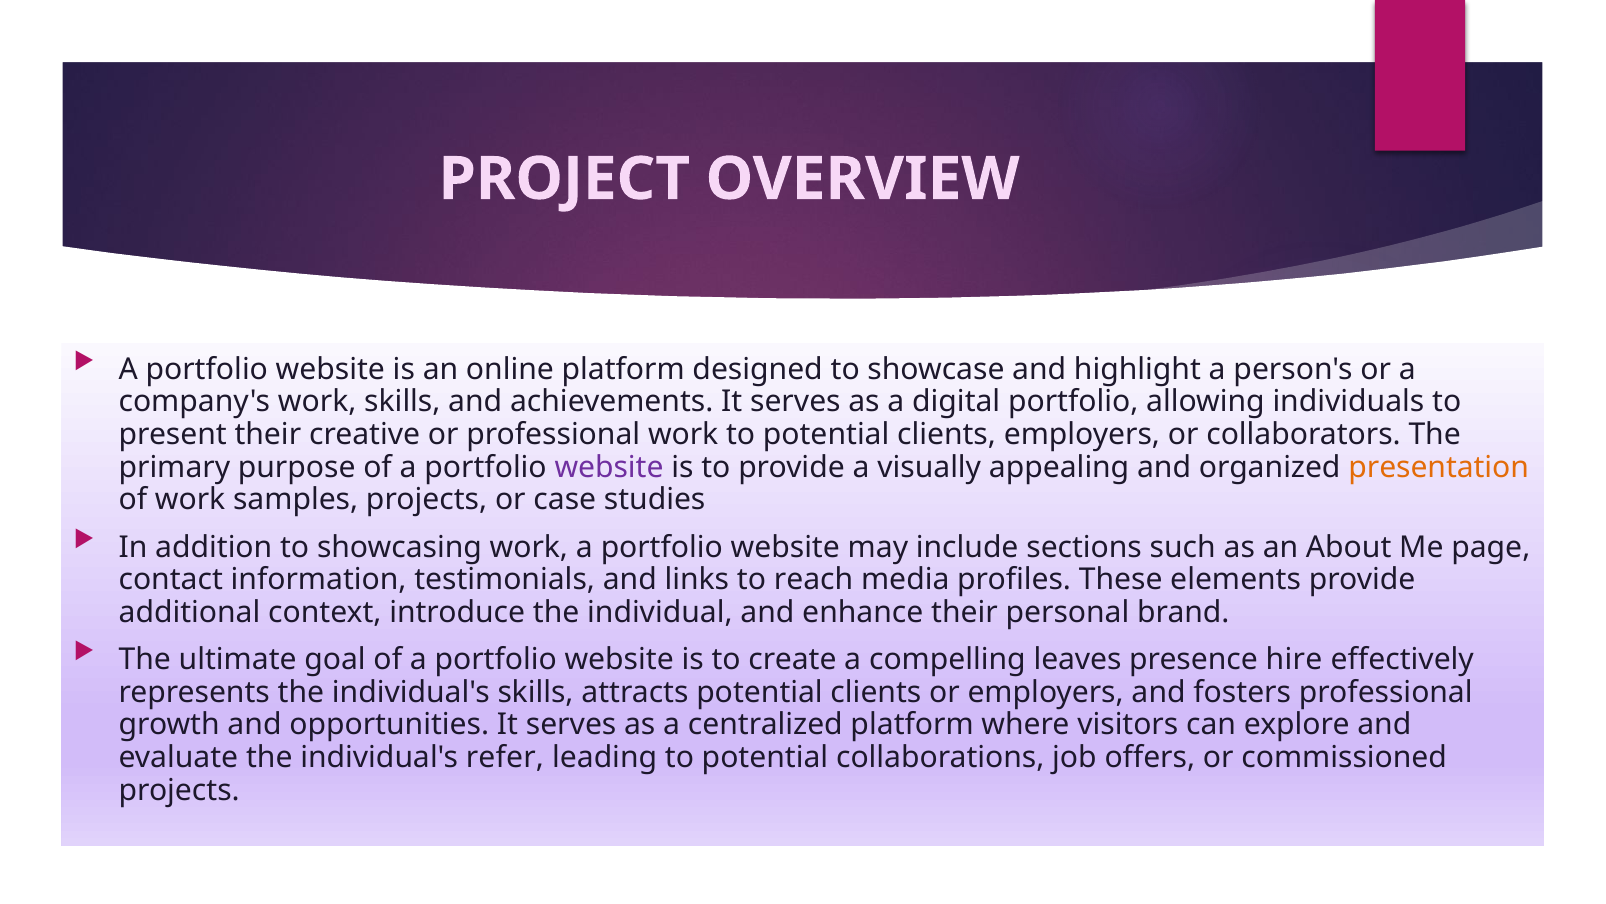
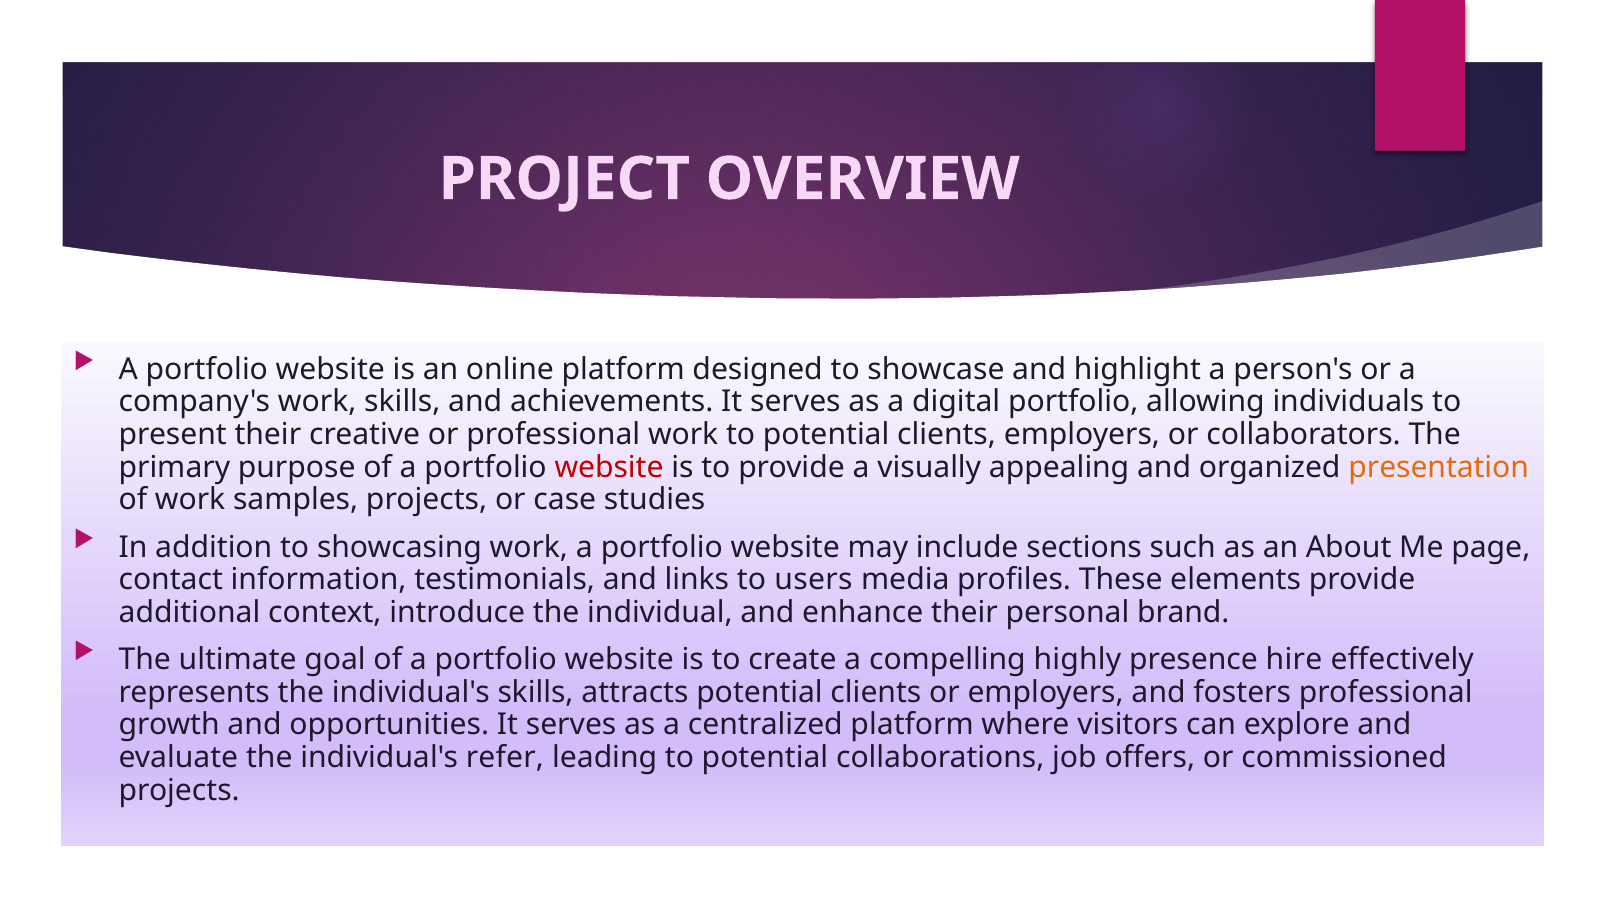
website at (609, 467) colour: purple -> red
reach: reach -> users
leaves: leaves -> highly
